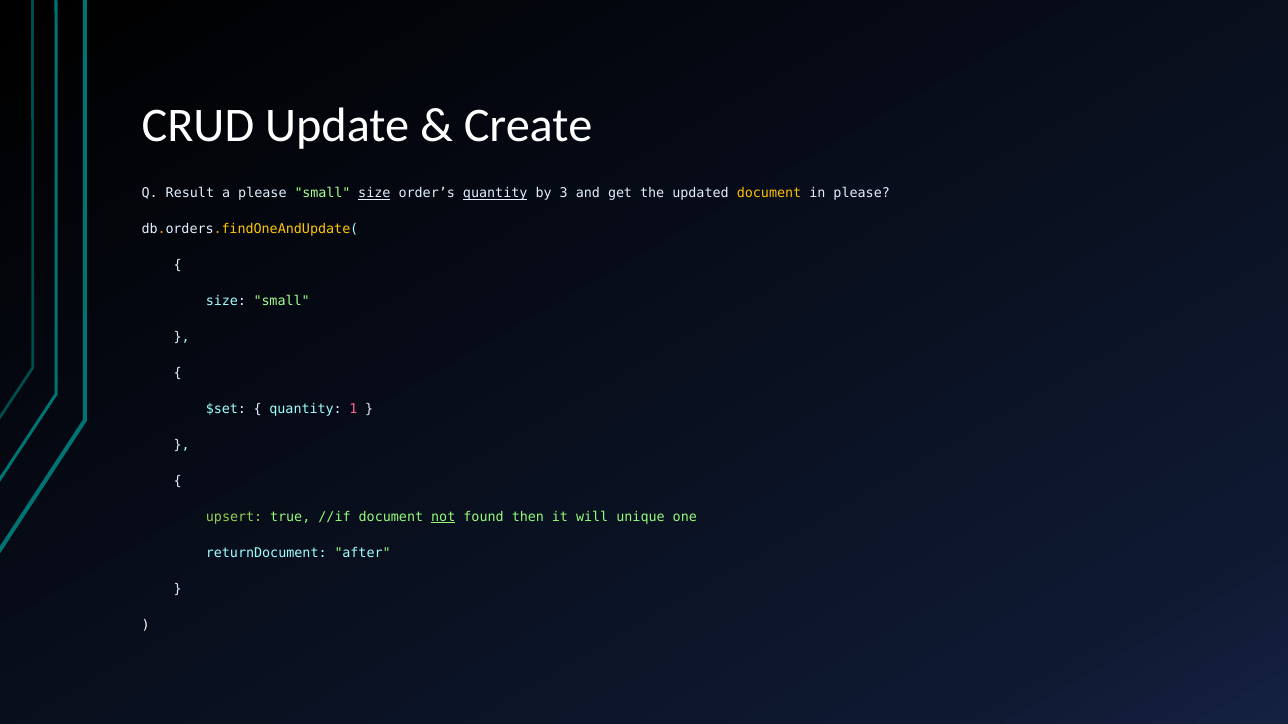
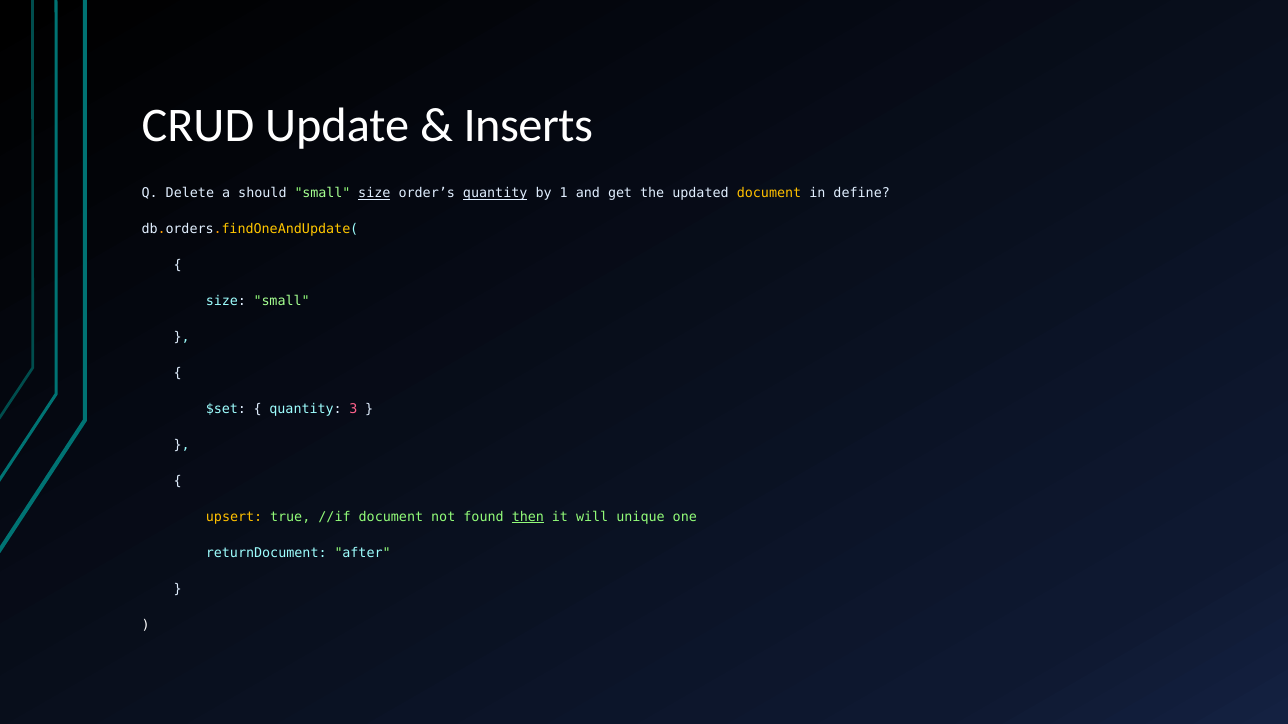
Create: Create -> Inserts
Result: Result -> Delete
a please: please -> should
3: 3 -> 1
in please: please -> define
1: 1 -> 3
upsert colour: light green -> yellow
not underline: present -> none
then underline: none -> present
